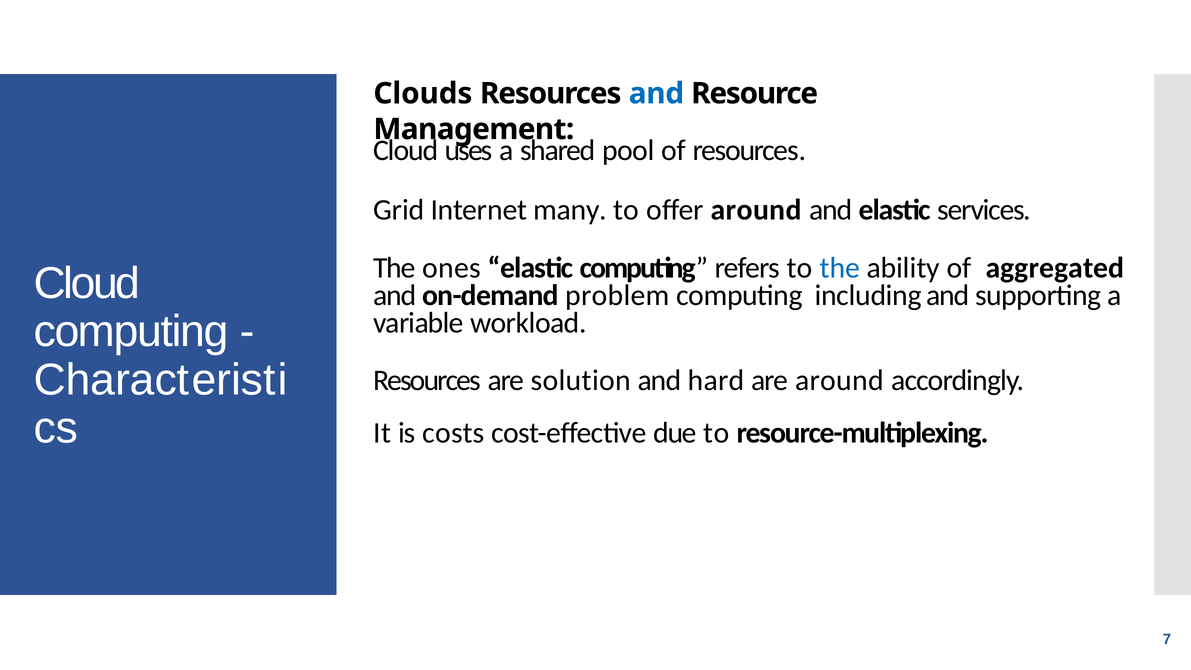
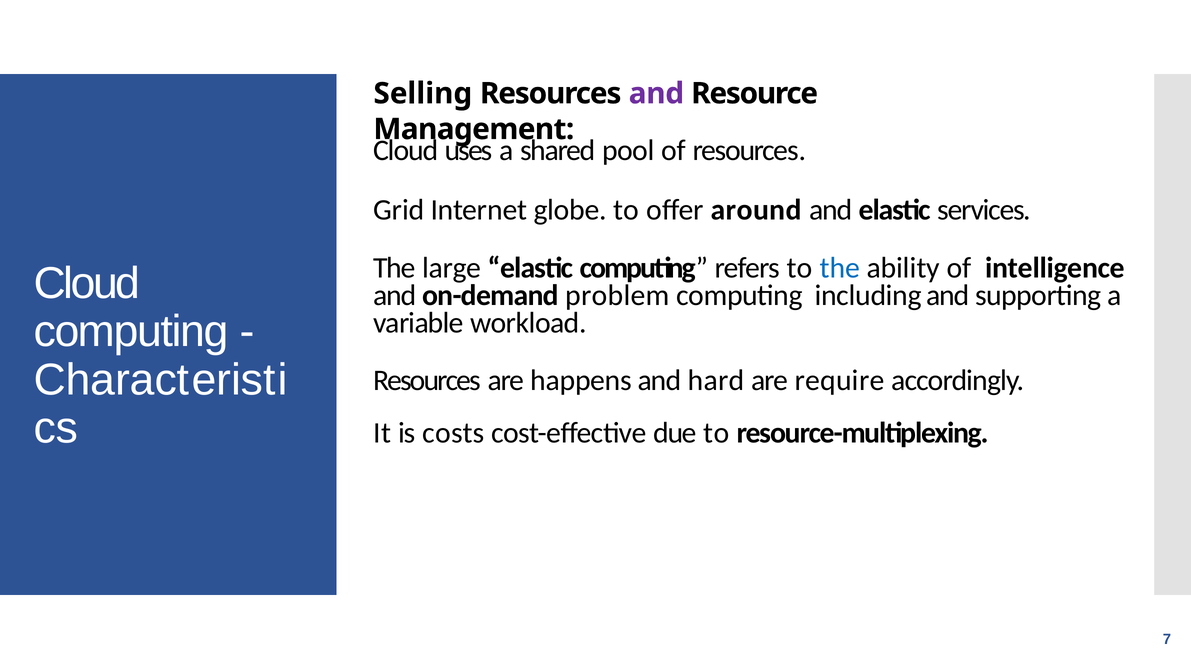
Clouds: Clouds -> Selling
and at (656, 94) colour: blue -> purple
many: many -> globe
ones: ones -> large
aggregated: aggregated -> intelligence
solution: solution -> happens
are around: around -> require
